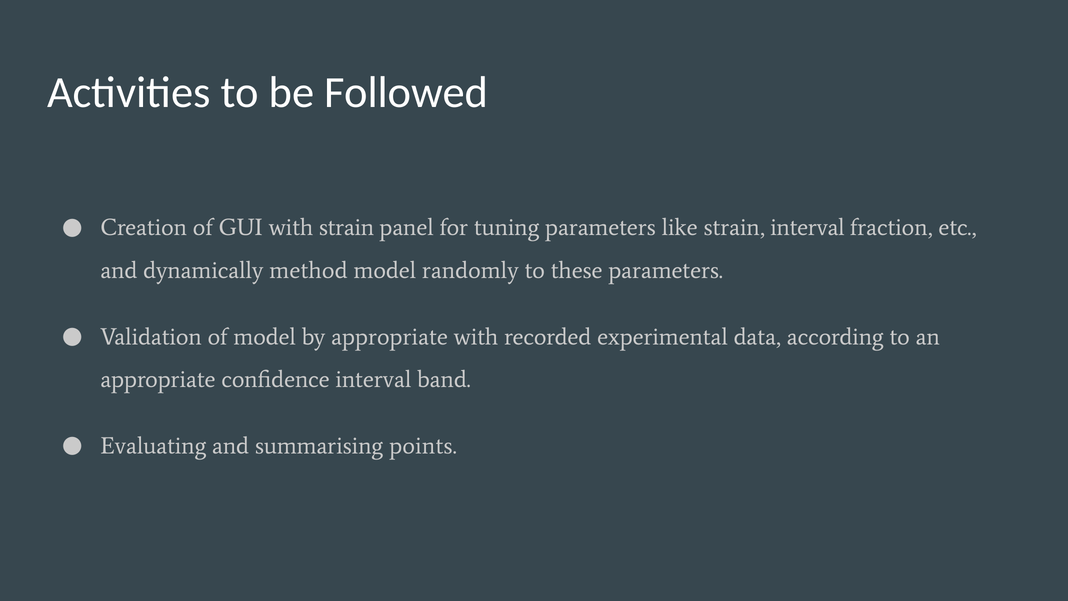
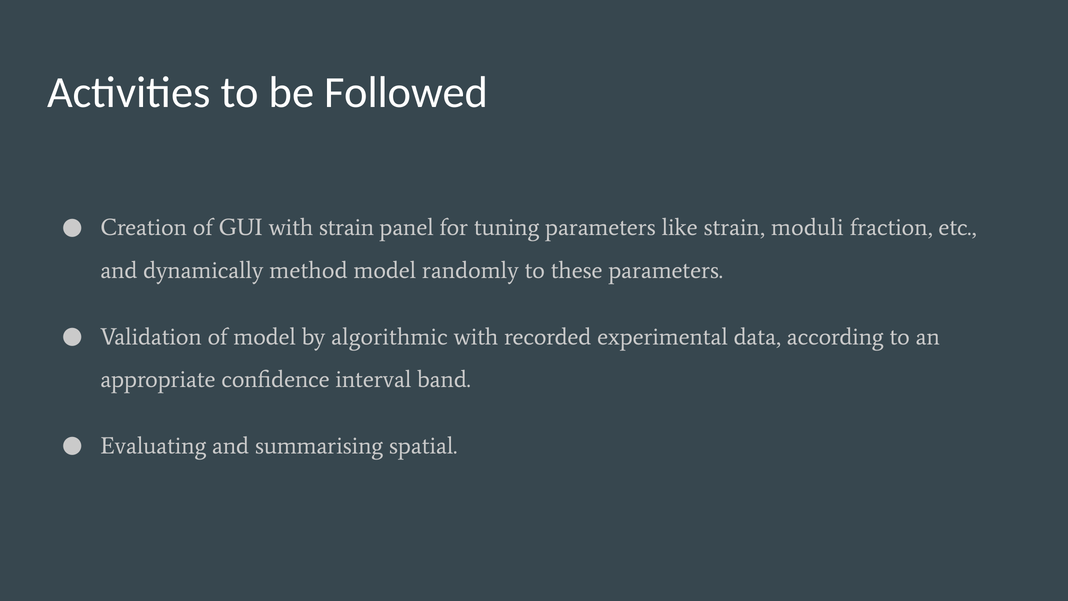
strain interval: interval -> moduli
by appropriate: appropriate -> algorithmic
points: points -> spatial
